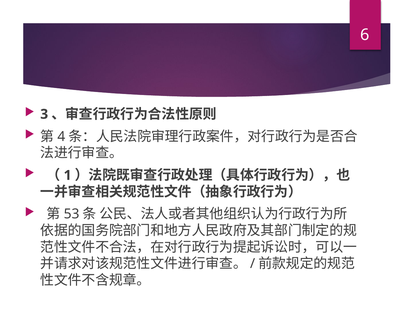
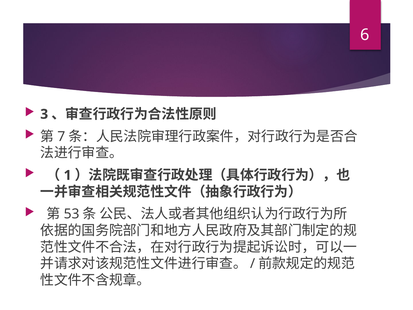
4: 4 -> 7
